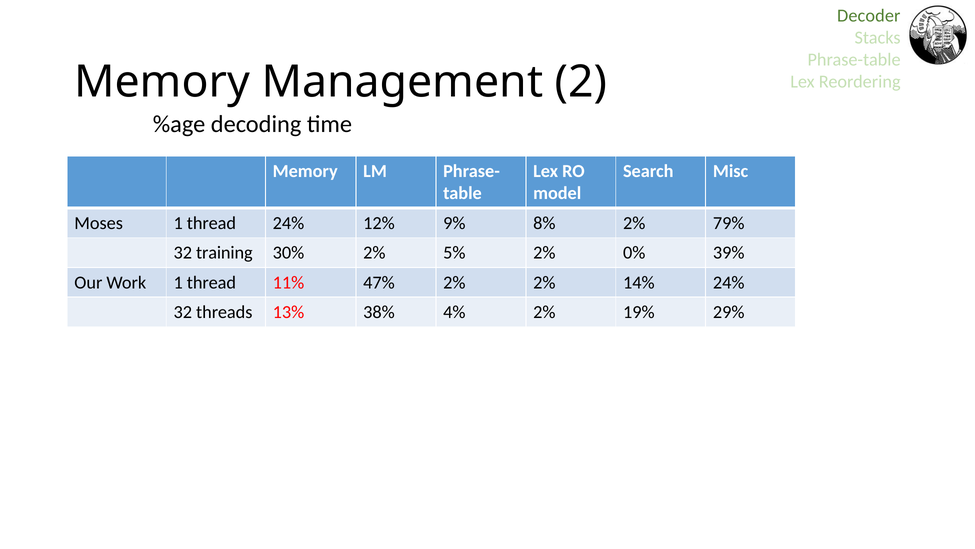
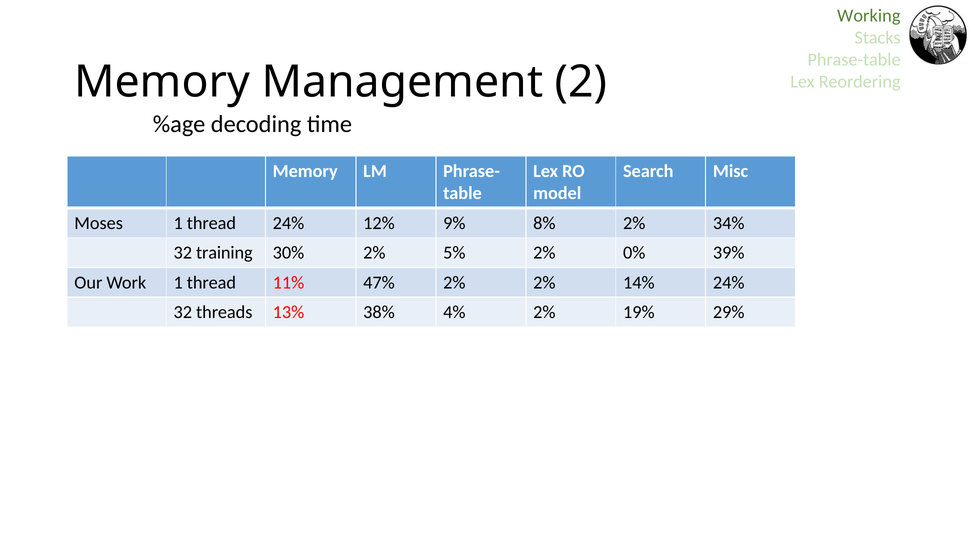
Decoder: Decoder -> Working
79%: 79% -> 34%
